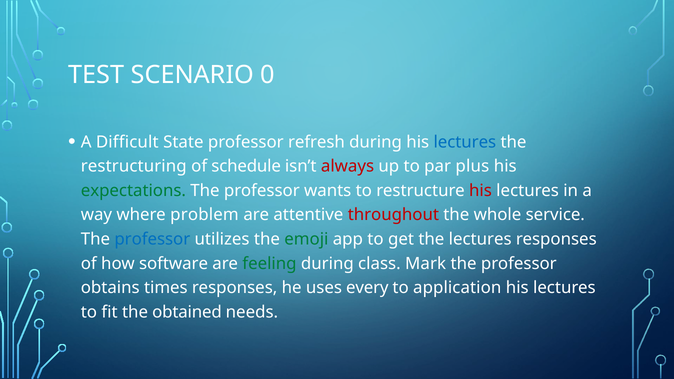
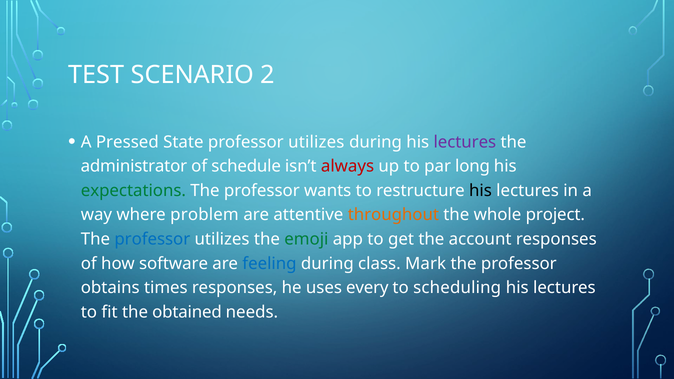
0: 0 -> 2
Difficult: Difficult -> Pressed
State professor refresh: refresh -> utilizes
lectures at (465, 142) colour: blue -> purple
restructuring: restructuring -> administrator
plus: plus -> long
his at (480, 191) colour: red -> black
throughout colour: red -> orange
service: service -> project
the lectures: lectures -> account
feeling colour: green -> blue
application: application -> scheduling
